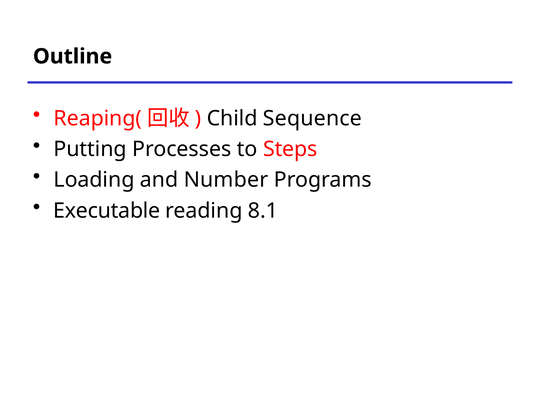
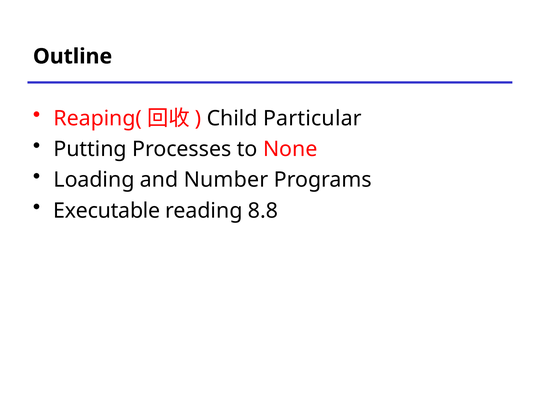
Sequence: Sequence -> Particular
Steps: Steps -> None
8.1: 8.1 -> 8.8
